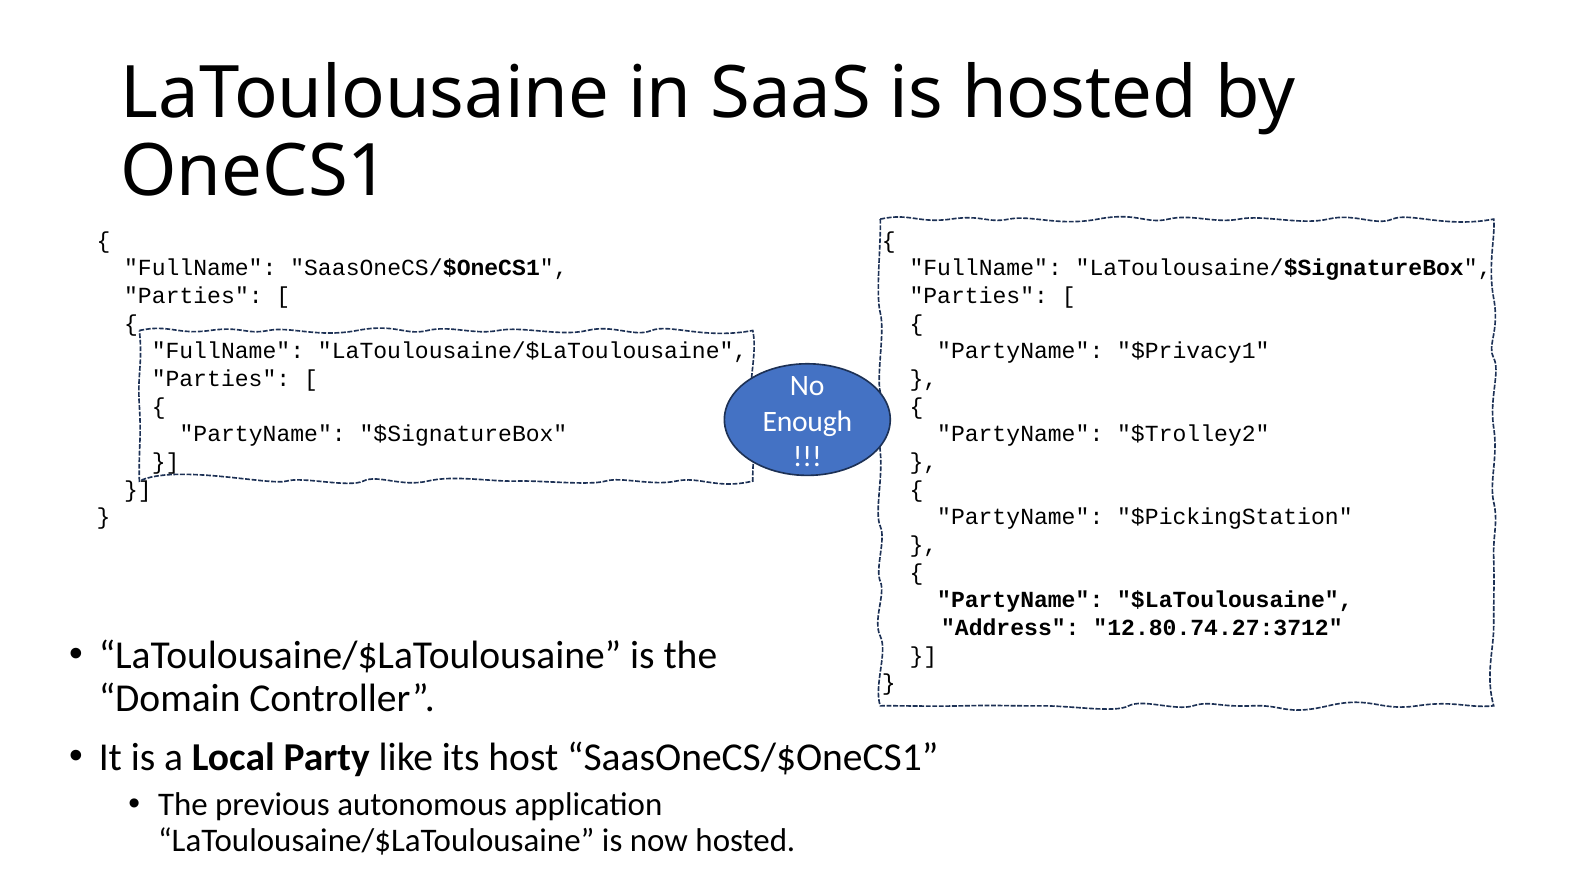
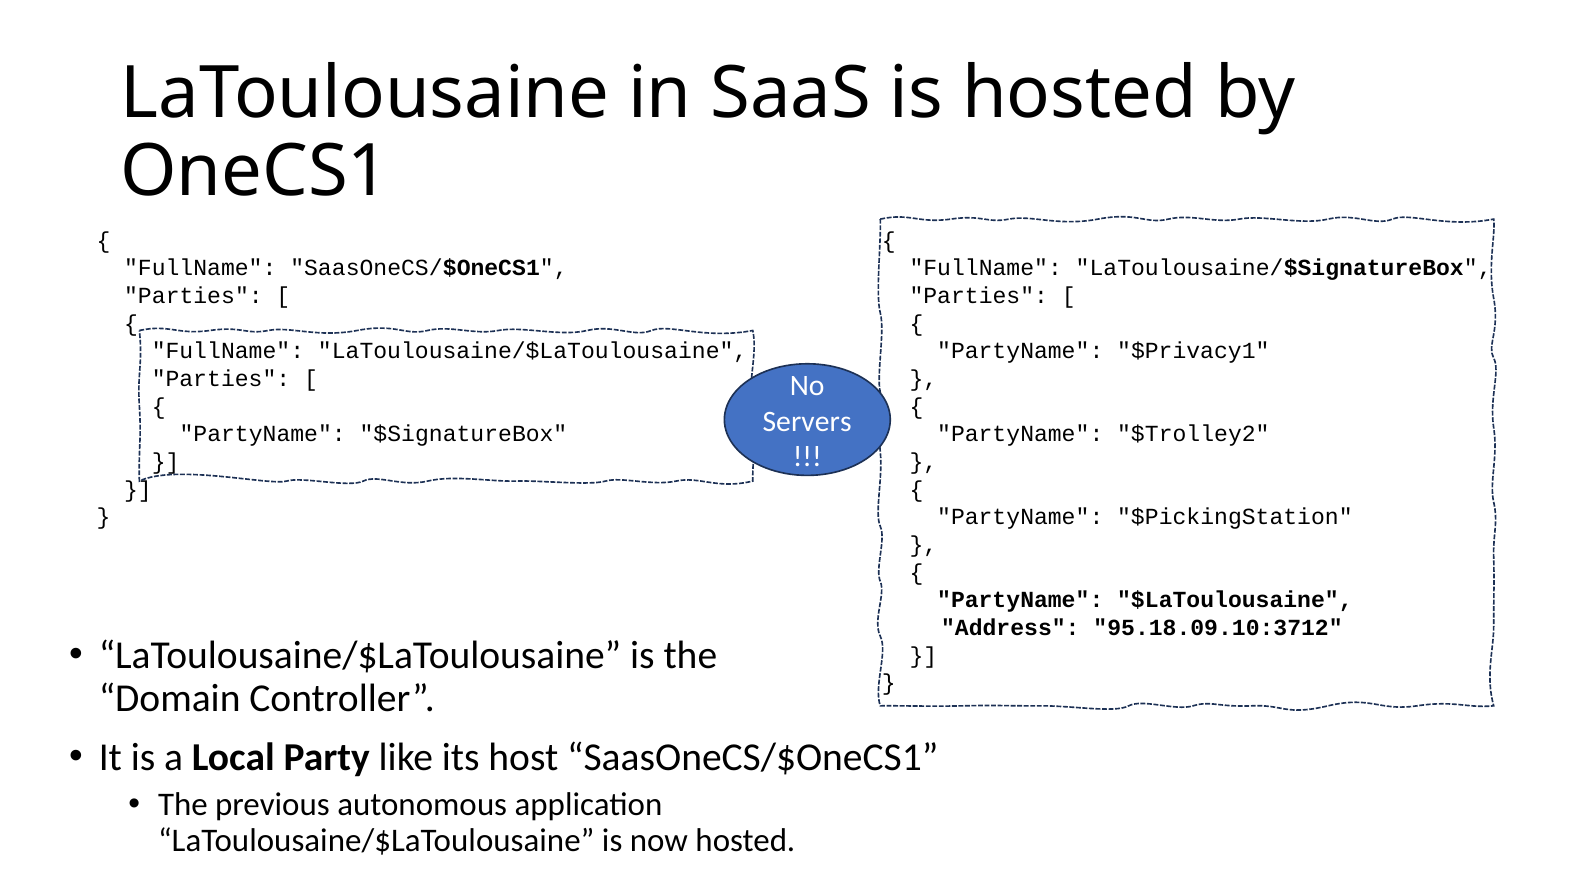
Enough: Enough -> Servers
12.80.74.27:3712: 12.80.74.27:3712 -> 95.18.09.10:3712
